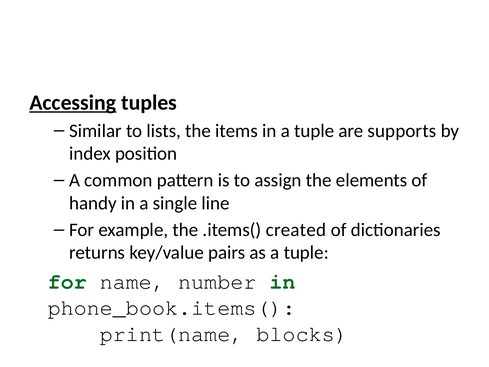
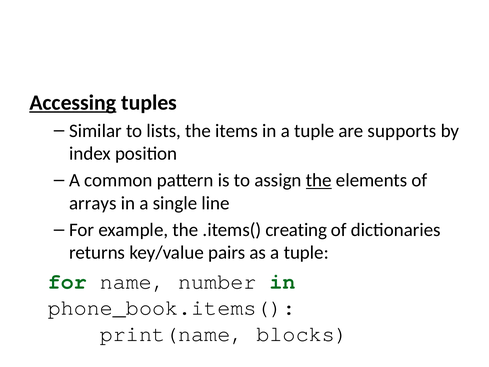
the at (319, 180) underline: none -> present
handy: handy -> arrays
created: created -> creating
